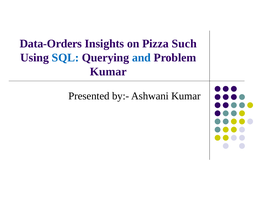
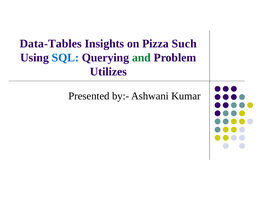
Data-Orders: Data-Orders -> Data-Tables
and colour: blue -> green
Kumar at (108, 71): Kumar -> Utilizes
